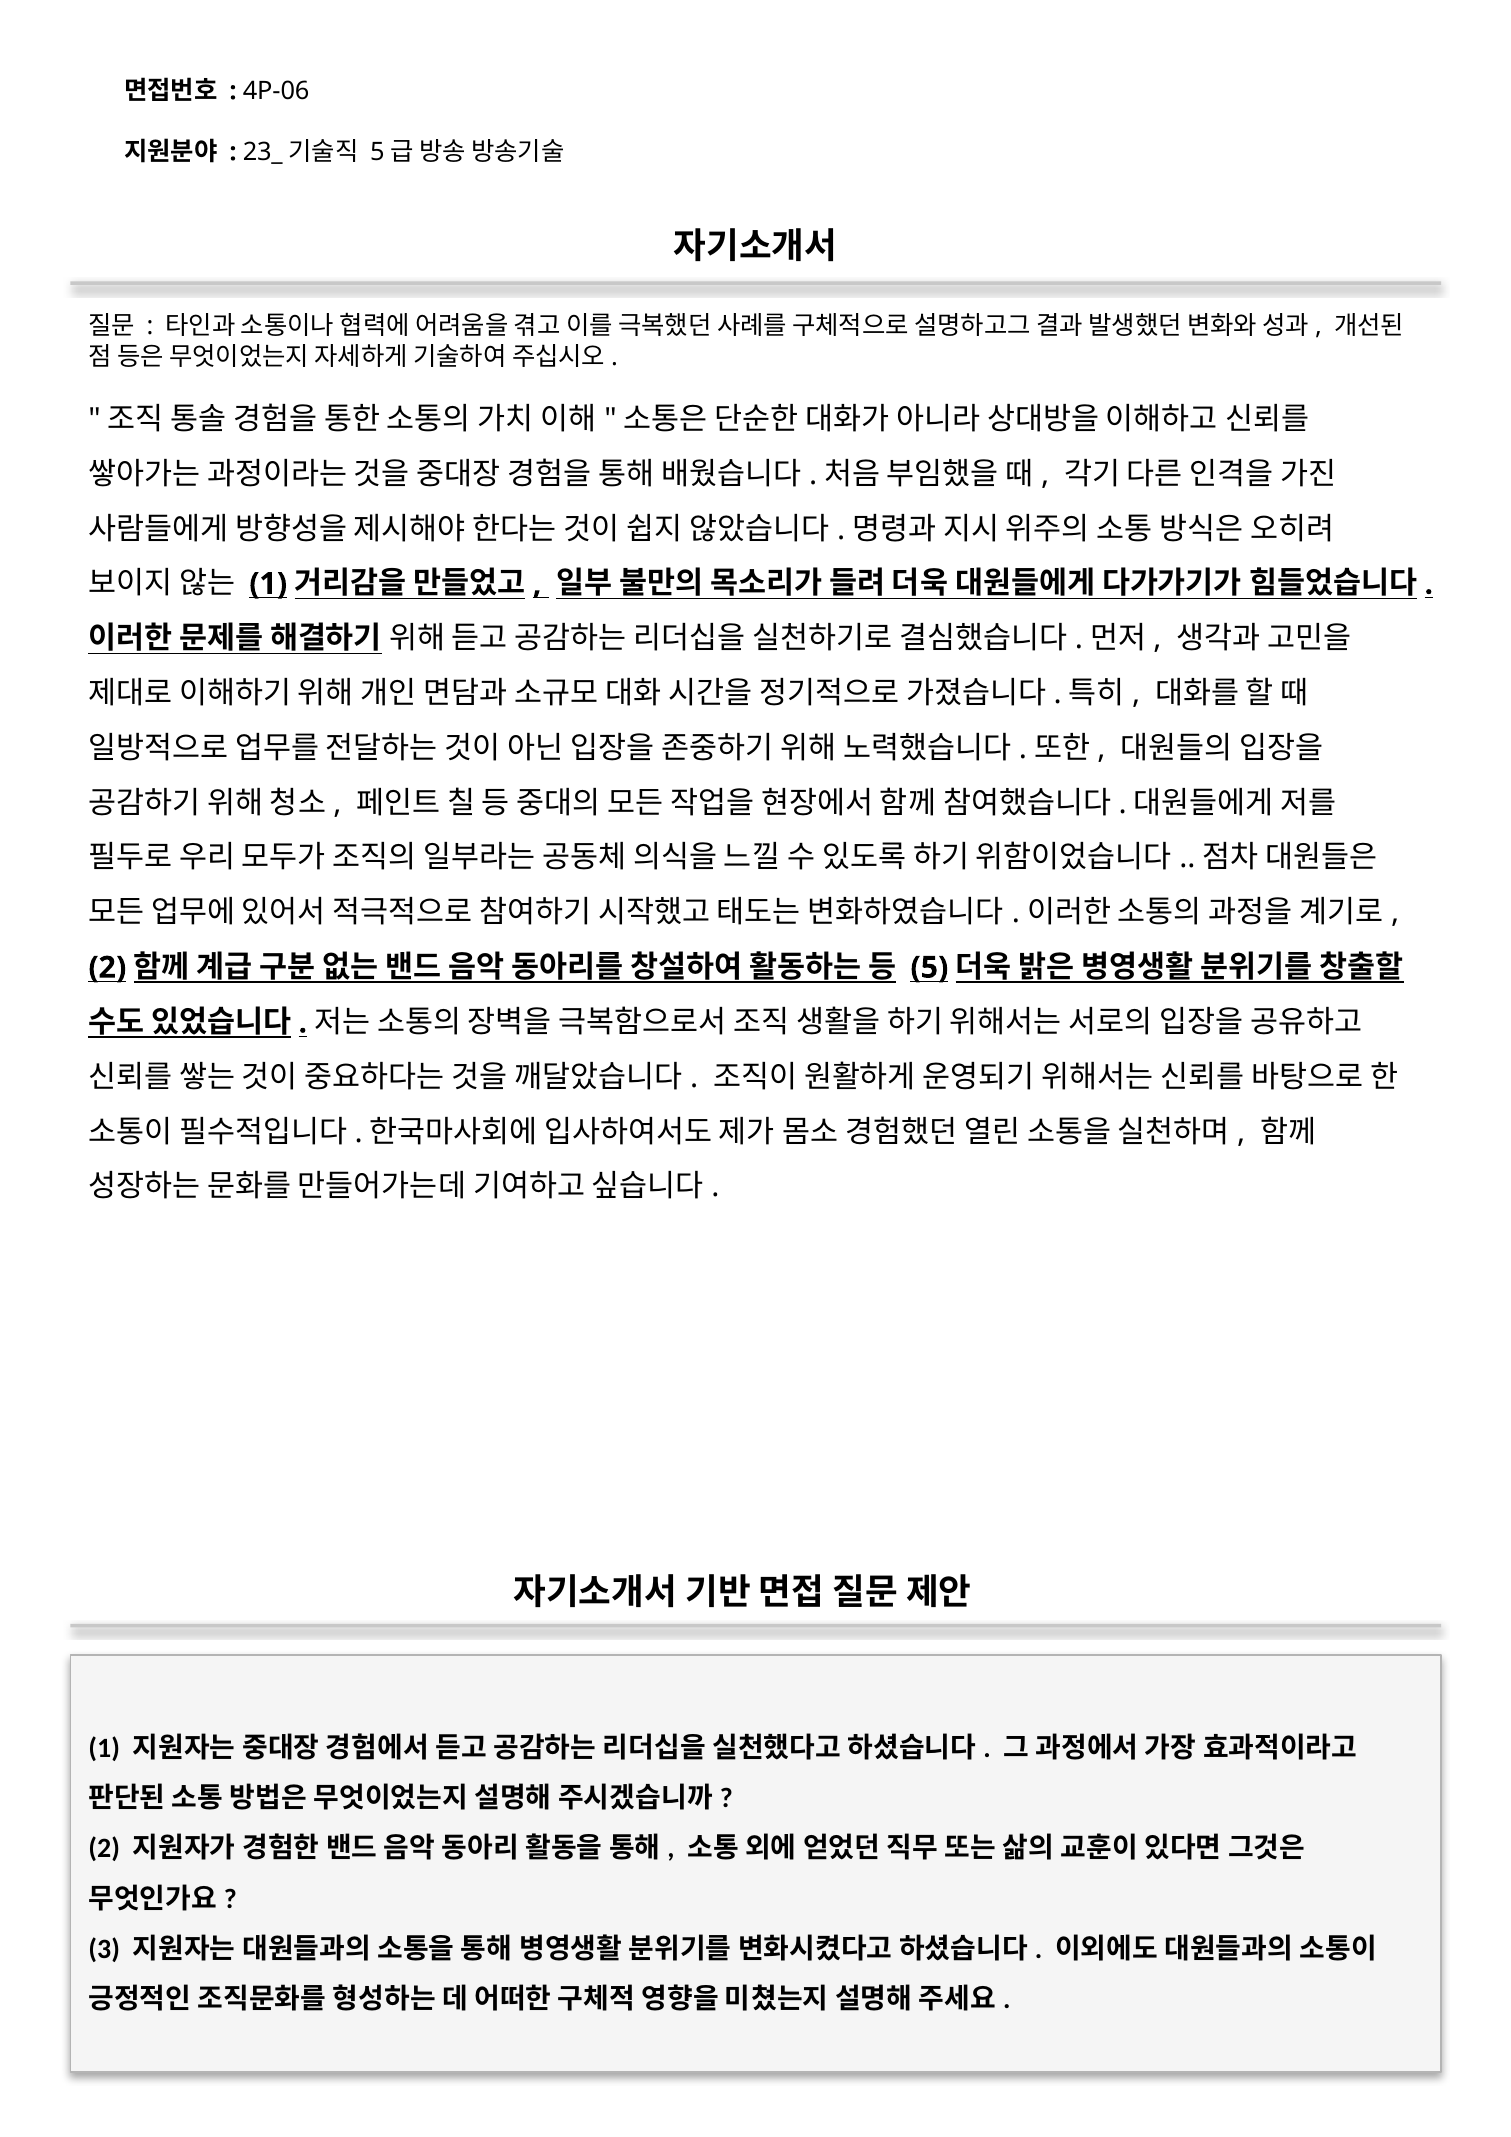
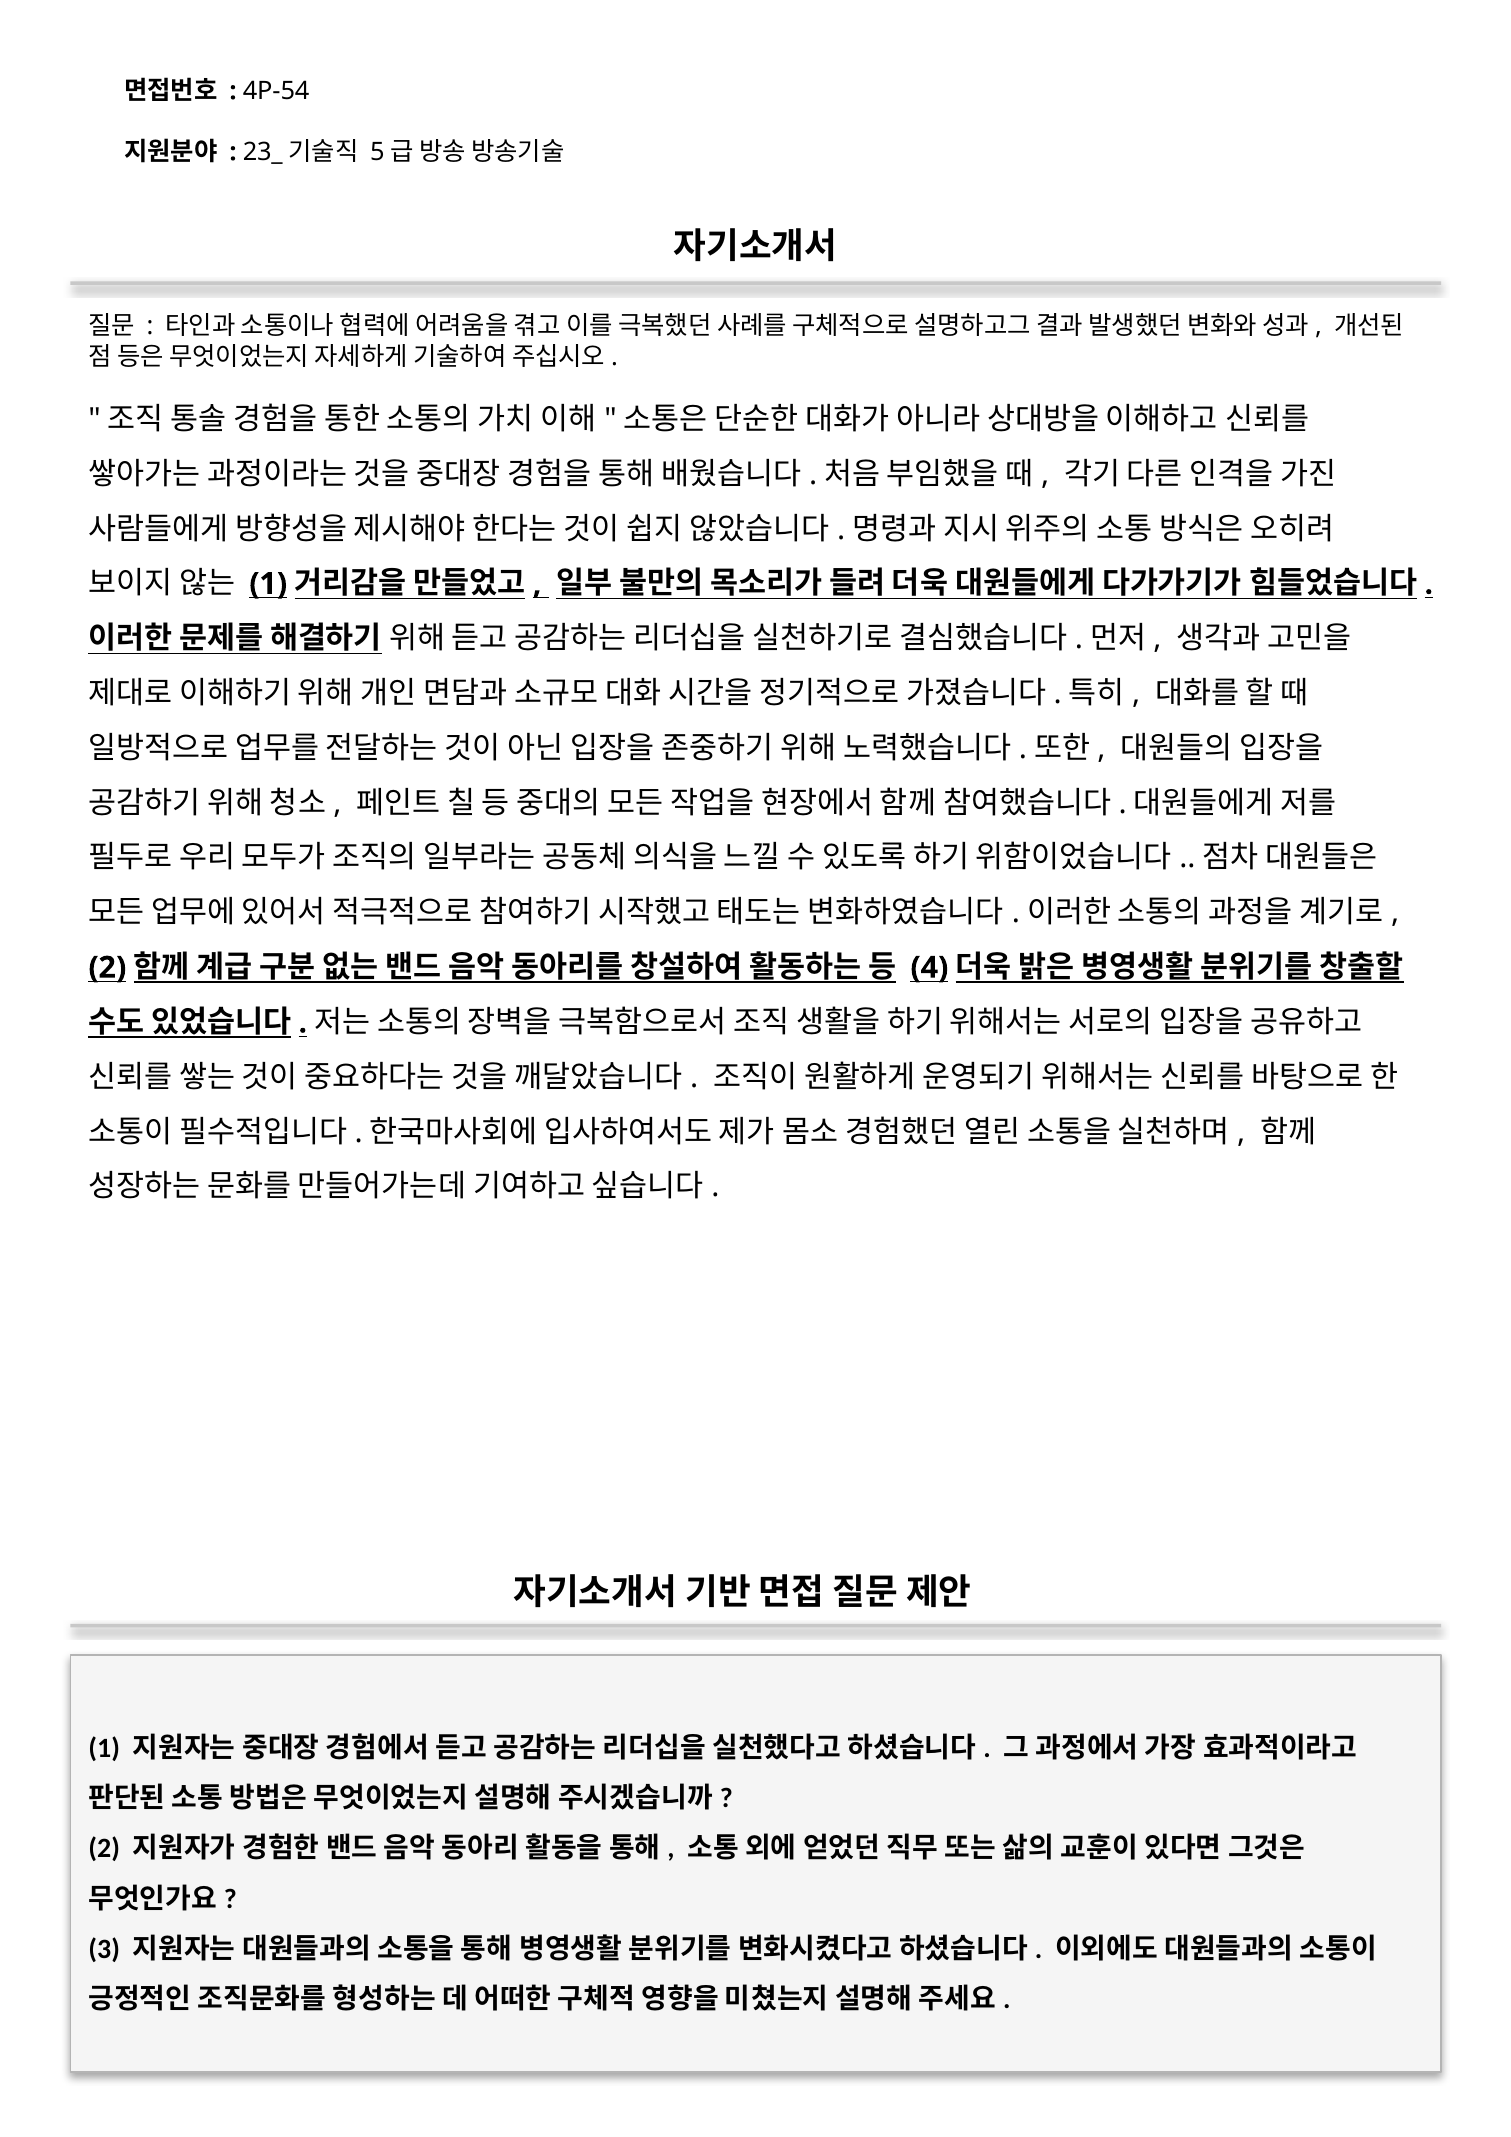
4P-06: 4P-06 -> 4P-54
5: 5 -> 4
